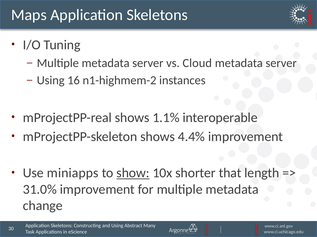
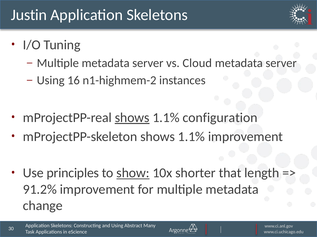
Maps: Maps -> Justin
shows at (132, 118) underline: none -> present
interoperable: interoperable -> configuration
mProjectPP-skeleton shows 4.4%: 4.4% -> 1.1%
miniapps: miniapps -> principles
31.0%: 31.0% -> 91.2%
